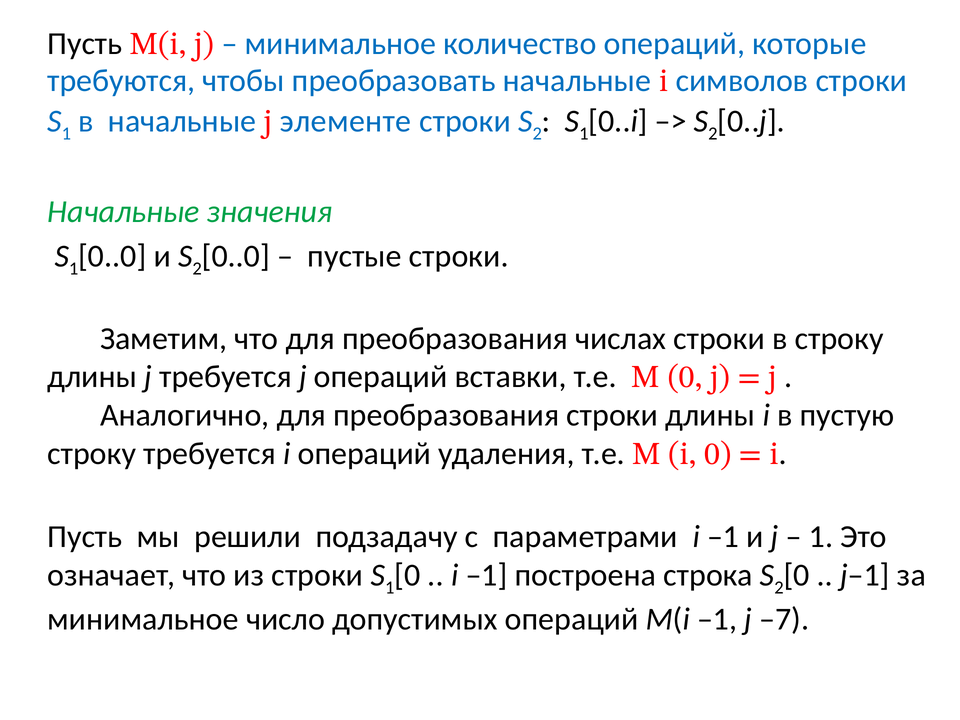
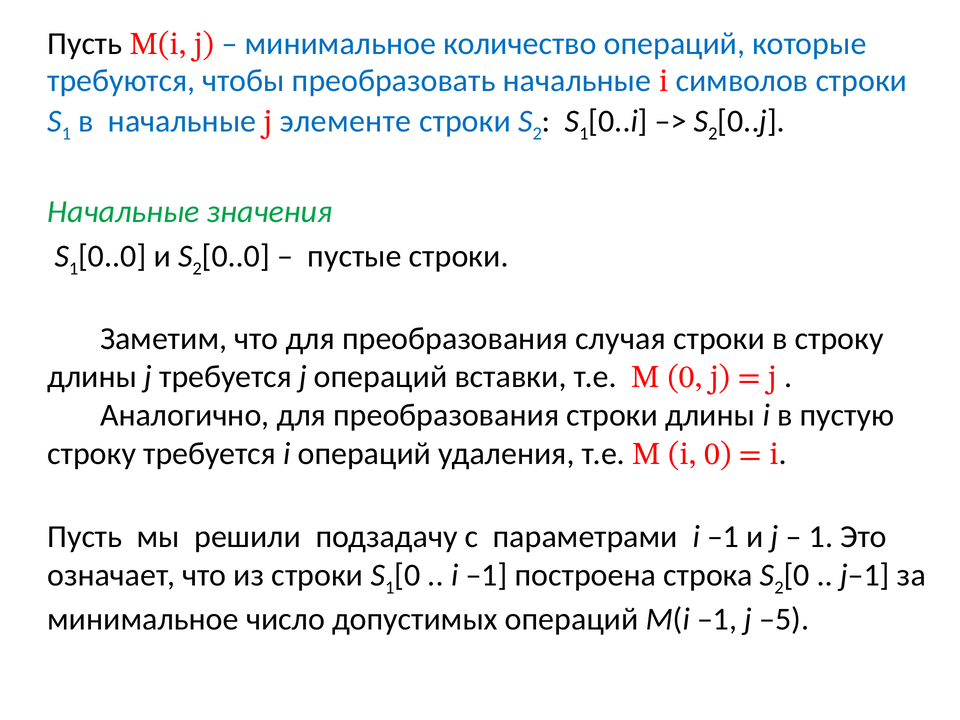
числах: числах -> случая
–7: –7 -> –5
